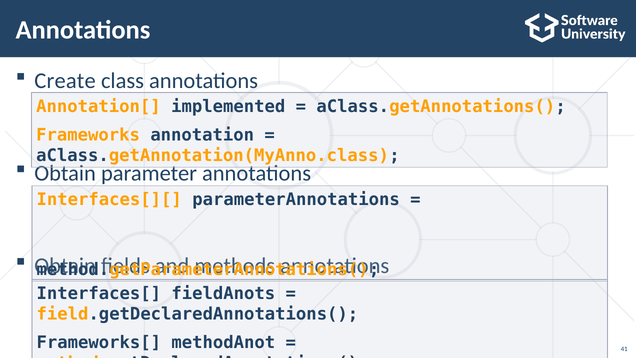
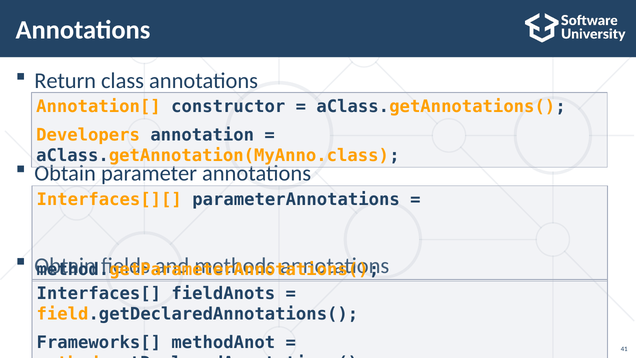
Create: Create -> Return
implemented: implemented -> constructor
Frameworks: Frameworks -> Developers
